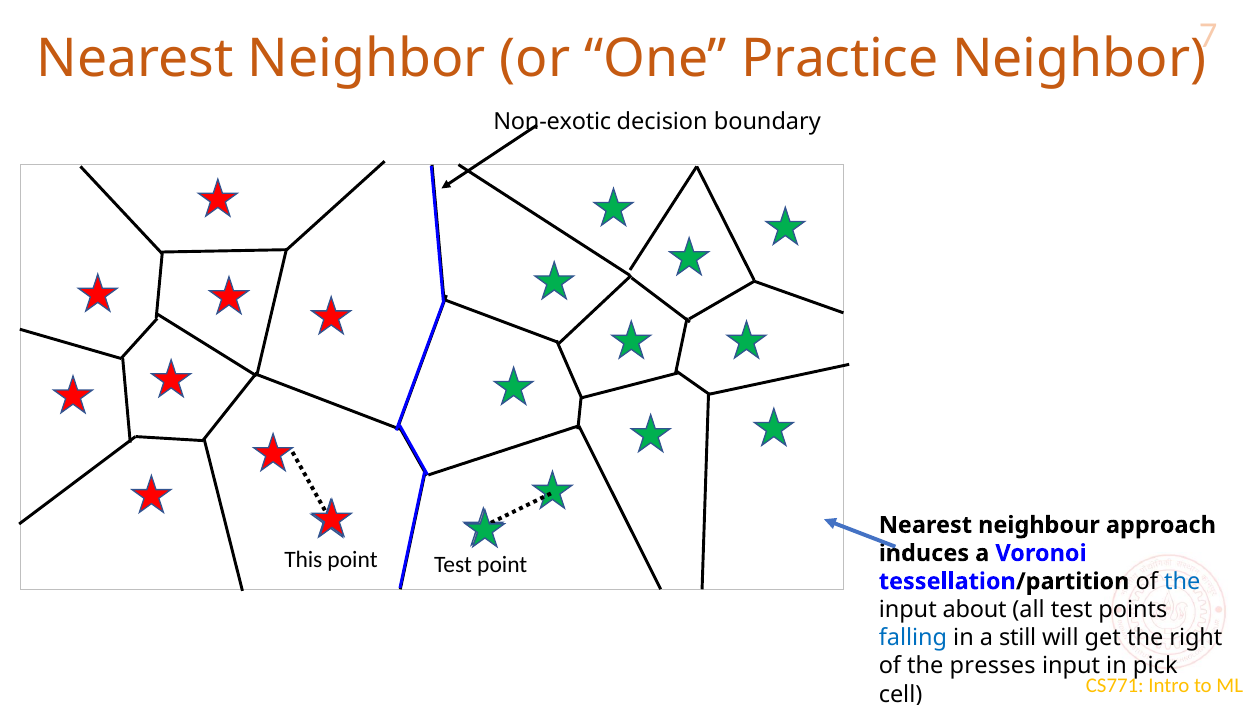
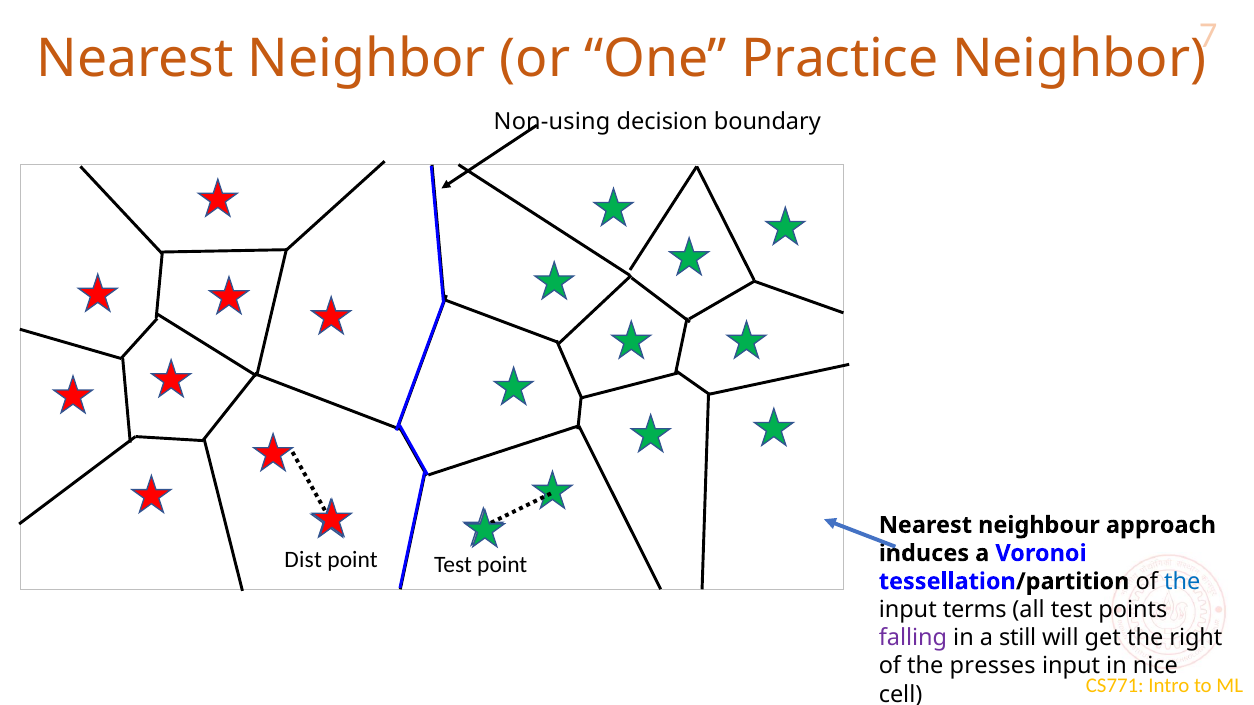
Non-exotic: Non-exotic -> Non-using
This: This -> Dist
about: about -> terms
falling colour: blue -> purple
pick: pick -> nice
